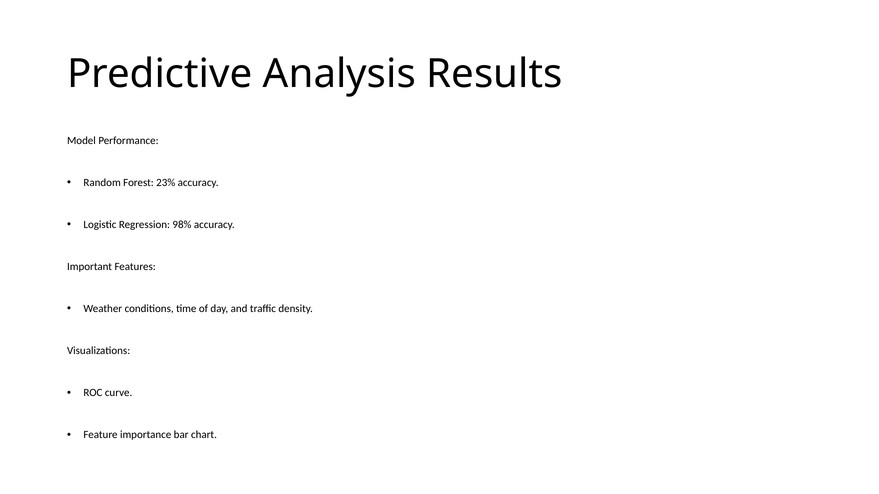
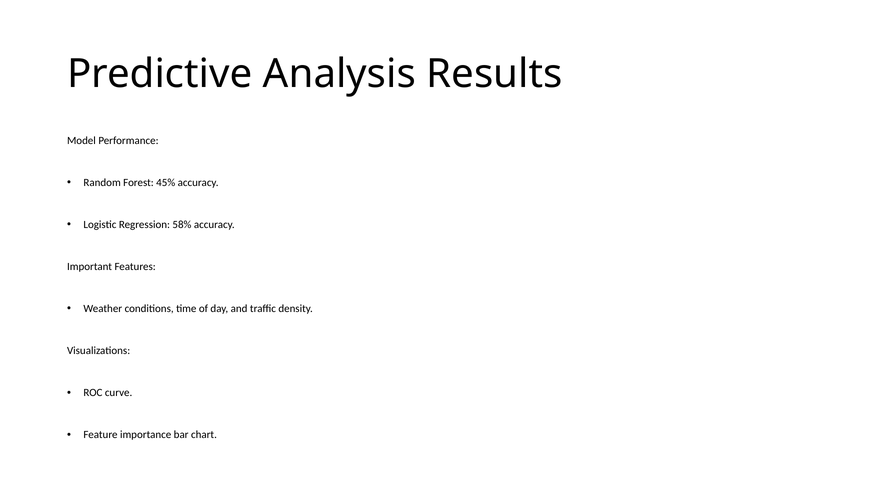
23%: 23% -> 45%
98%: 98% -> 58%
